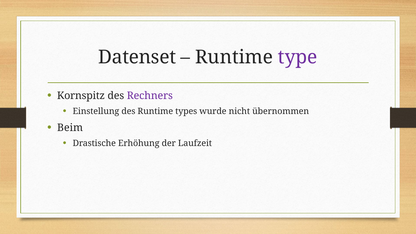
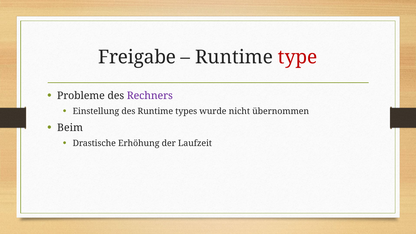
Datenset: Datenset -> Freigabe
type colour: purple -> red
Kornspitz: Kornspitz -> Probleme
